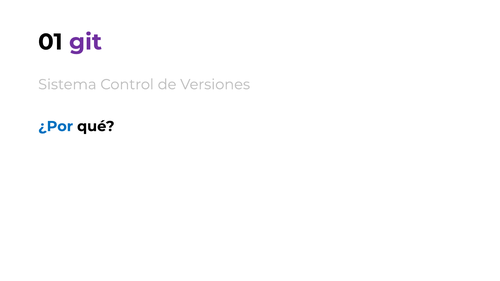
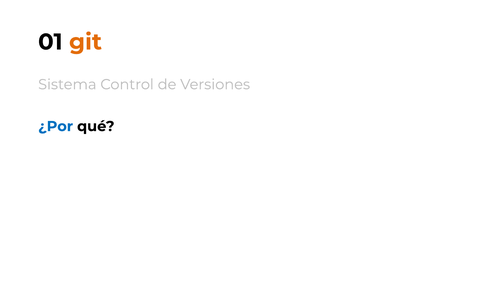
git colour: purple -> orange
